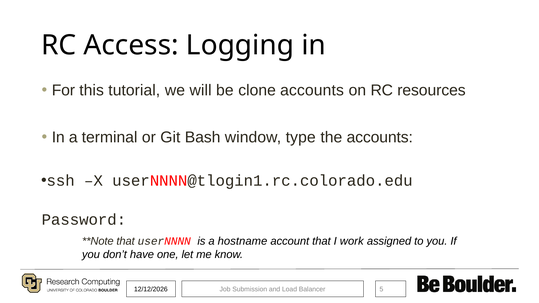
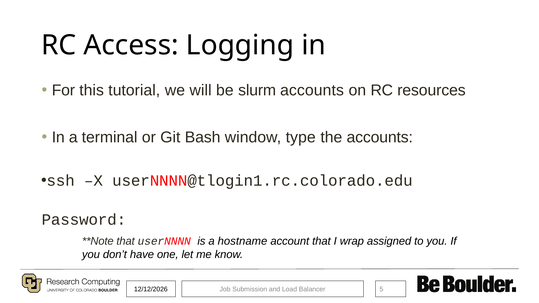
clone: clone -> slurm
work: work -> wrap
